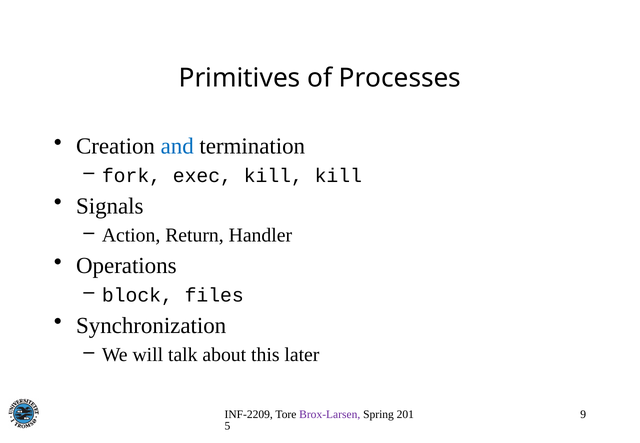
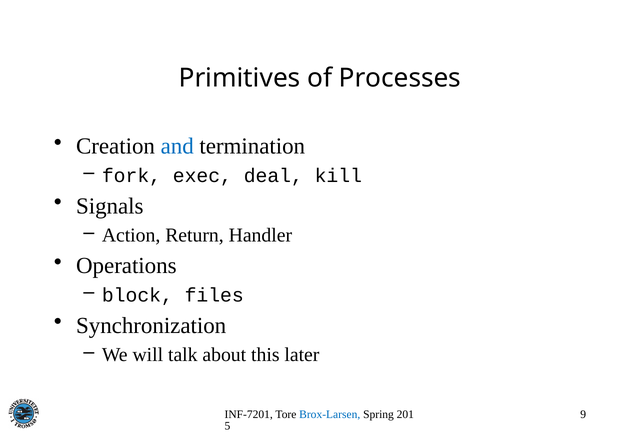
exec kill: kill -> deal
INF-2209: INF-2209 -> INF-7201
Brox-Larsen colour: purple -> blue
